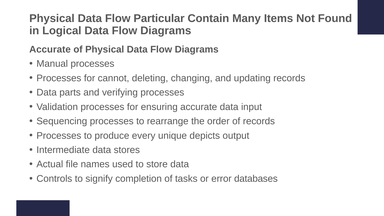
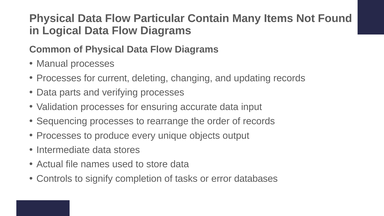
Accurate at (50, 49): Accurate -> Common
cannot: cannot -> current
depicts: depicts -> objects
